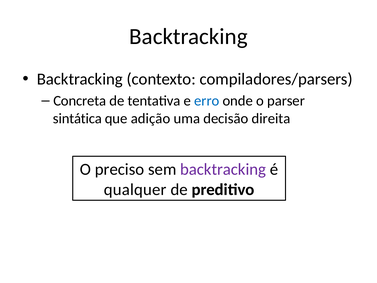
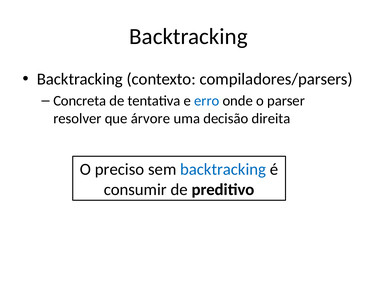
sintática: sintática -> resolver
adição: adição -> árvore
backtracking at (223, 169) colour: purple -> blue
qualquer: qualquer -> consumir
